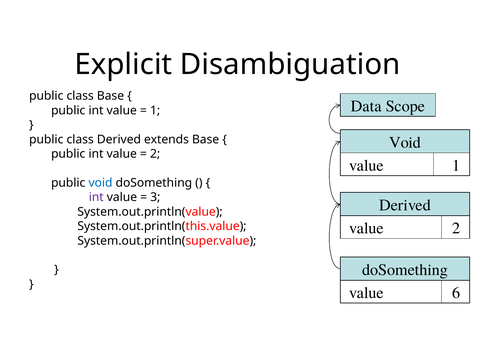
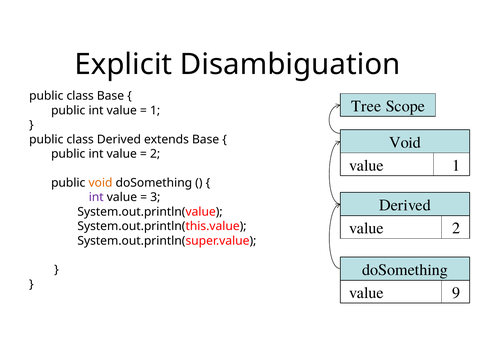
Data: Data -> Tree
void at (100, 183) colour: blue -> orange
6: 6 -> 9
